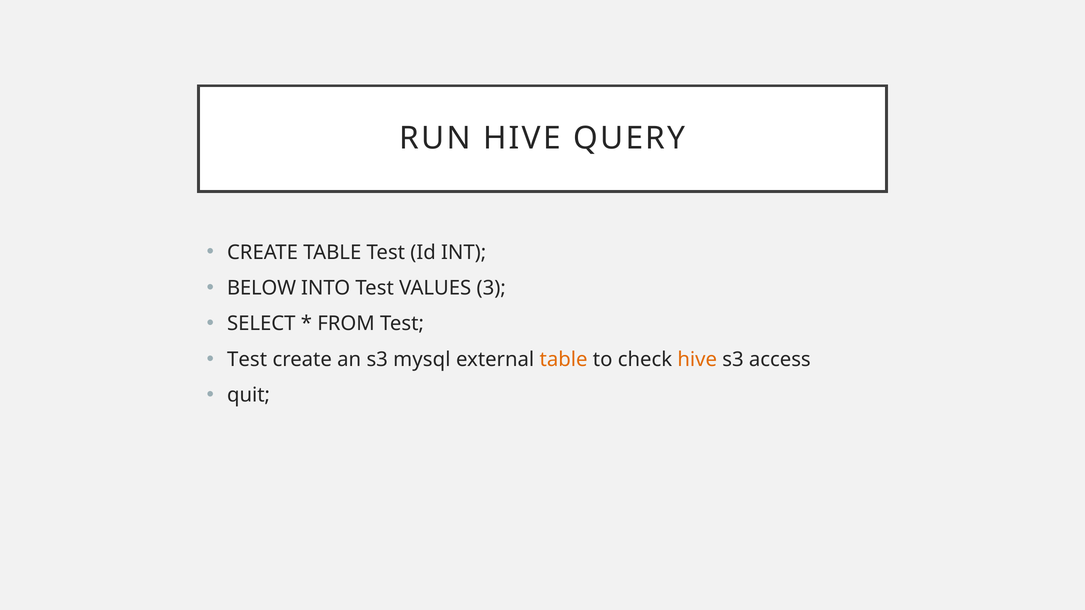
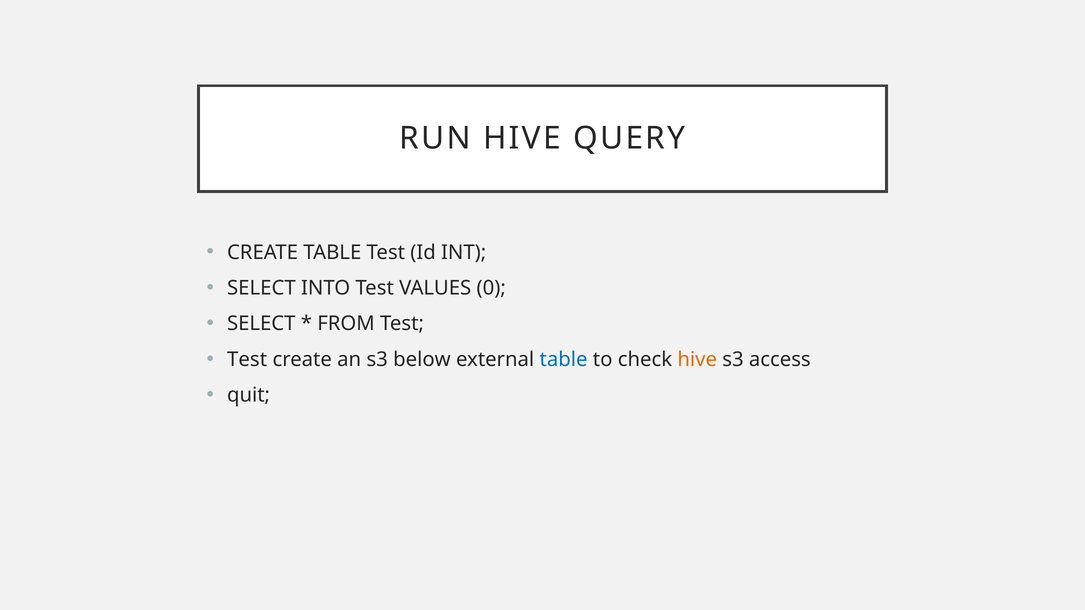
BELOW at (261, 288): BELOW -> SELECT
3: 3 -> 0
mysql: mysql -> below
table at (564, 360) colour: orange -> blue
